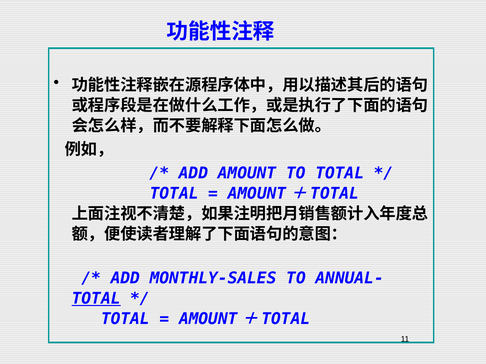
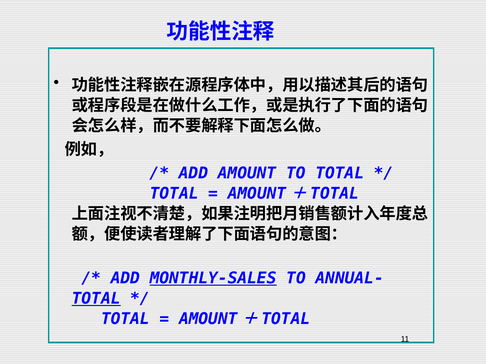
MONTHLY-SALES underline: none -> present
